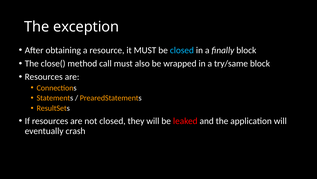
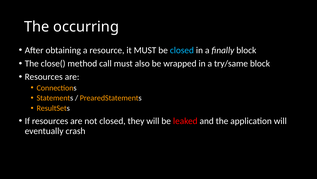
exception: exception -> occurring
